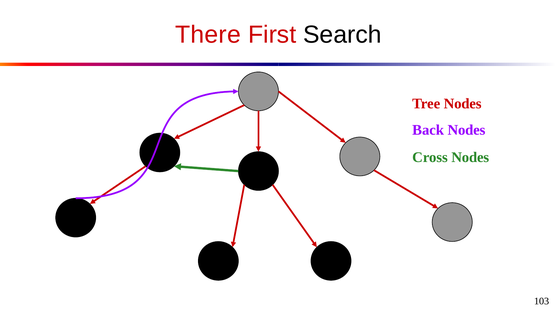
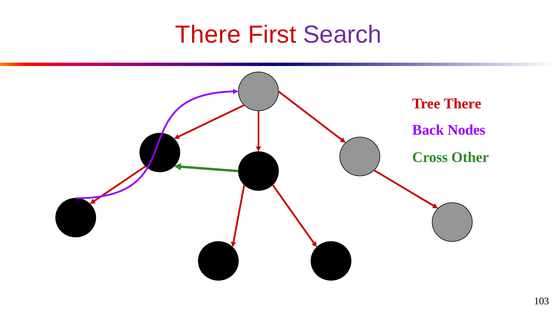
Search colour: black -> purple
Tree Nodes: Nodes -> There
Cross Nodes: Nodes -> Other
